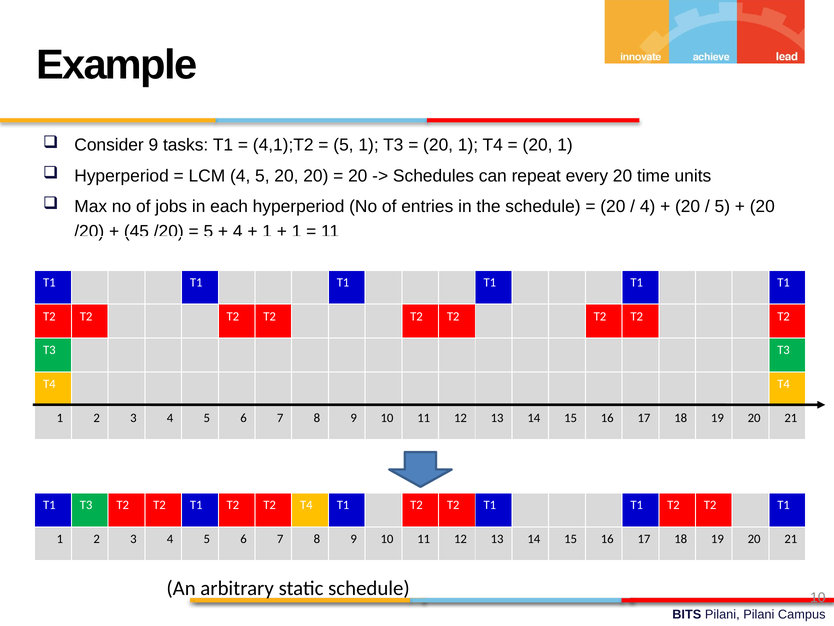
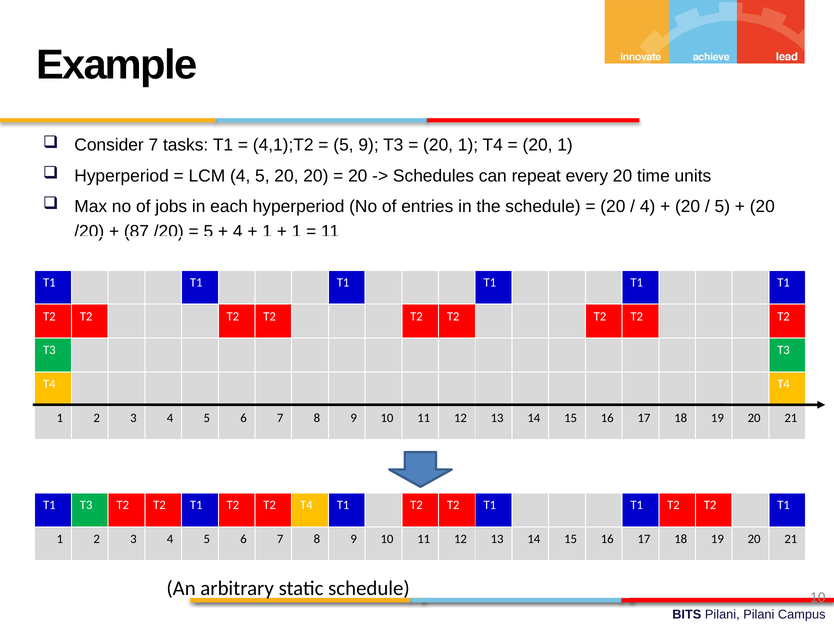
Consider 9: 9 -> 7
5 1: 1 -> 9
45: 45 -> 87
